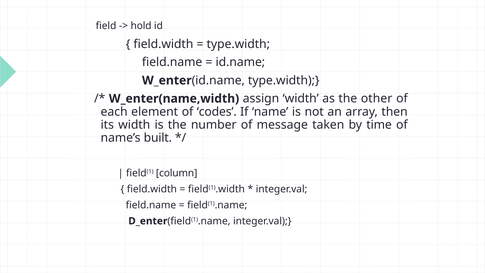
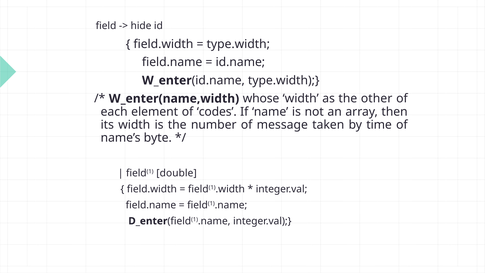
hold: hold -> hide
assign: assign -> whose
built: built -> byte
column: column -> double
